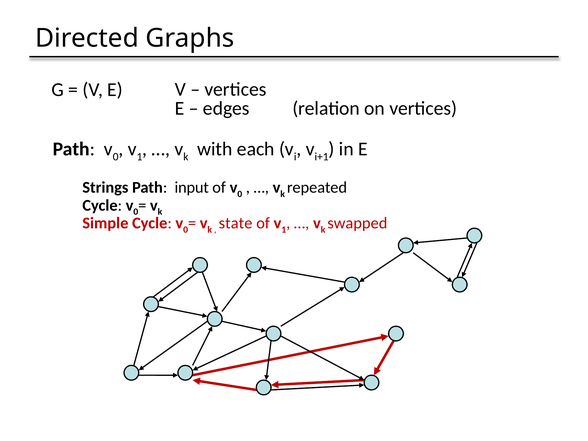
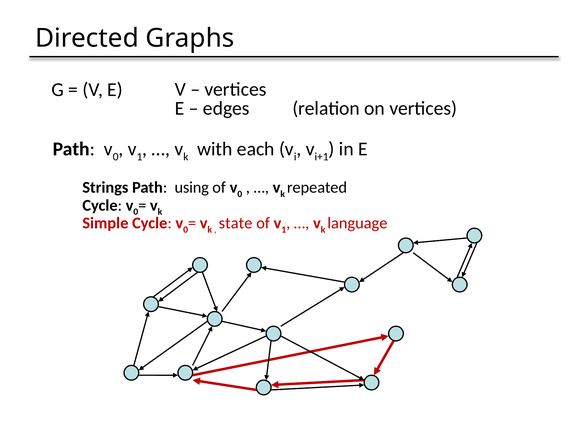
input: input -> using
swapped: swapped -> language
